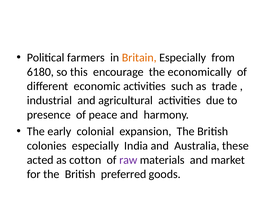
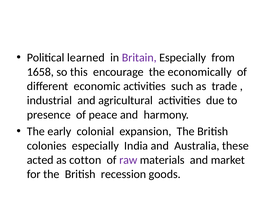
farmers: farmers -> learned
Britain colour: orange -> purple
6180: 6180 -> 1658
preferred: preferred -> recession
